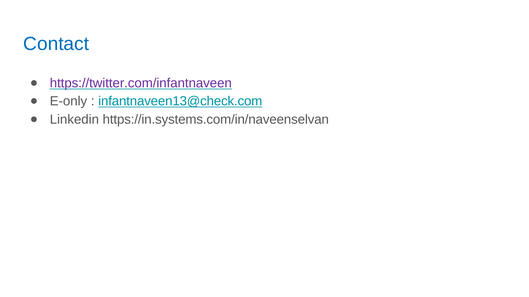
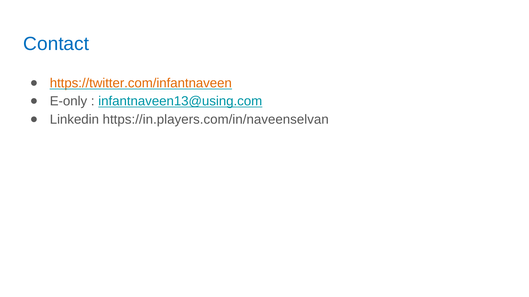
https://twitter.com/infantnaveen colour: purple -> orange
infantnaveen13@check.com: infantnaveen13@check.com -> infantnaveen13@using.com
https://in.systems.com/in/naveenselvan: https://in.systems.com/in/naveenselvan -> https://in.players.com/in/naveenselvan
